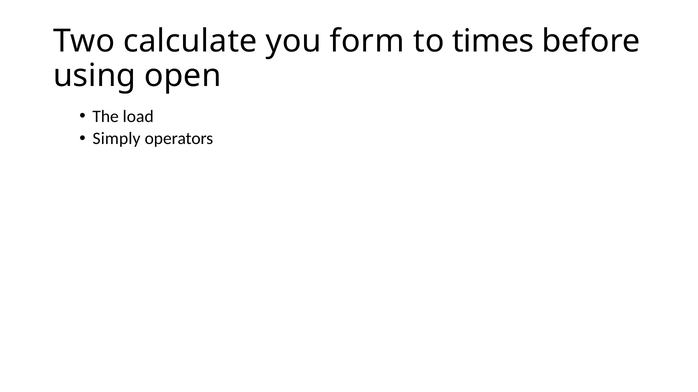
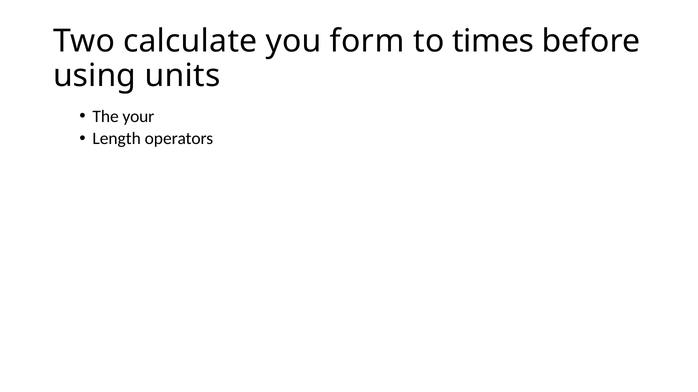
open: open -> units
load: load -> your
Simply: Simply -> Length
